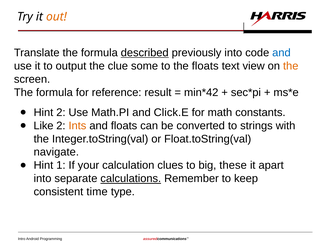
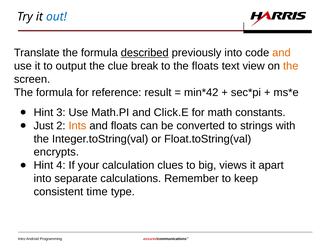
out colour: orange -> blue
and at (281, 53) colour: blue -> orange
some: some -> break
Hint 2: 2 -> 3
Like: Like -> Just
navigate: navigate -> encrypts
1: 1 -> 4
these: these -> views
calculations underline: present -> none
